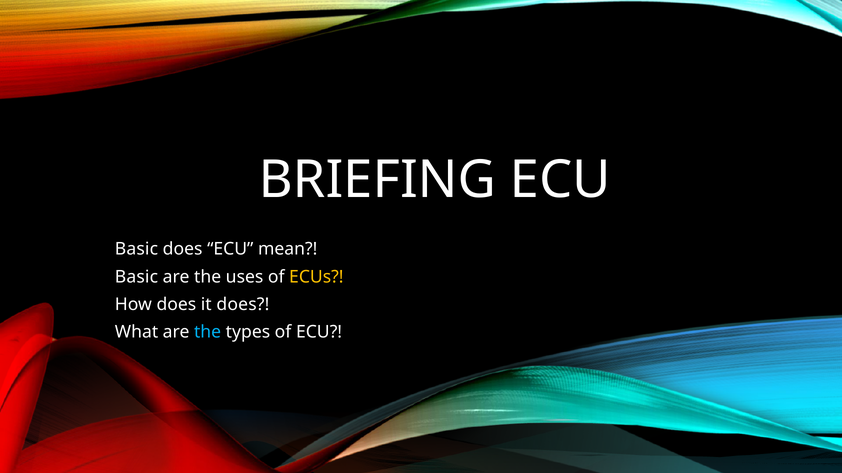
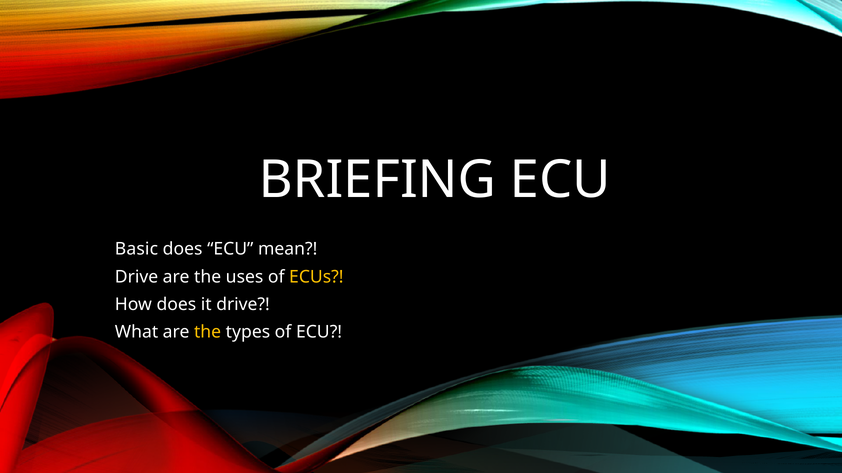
Basic at (136, 277): Basic -> Drive
it does: does -> drive
the at (208, 333) colour: light blue -> yellow
